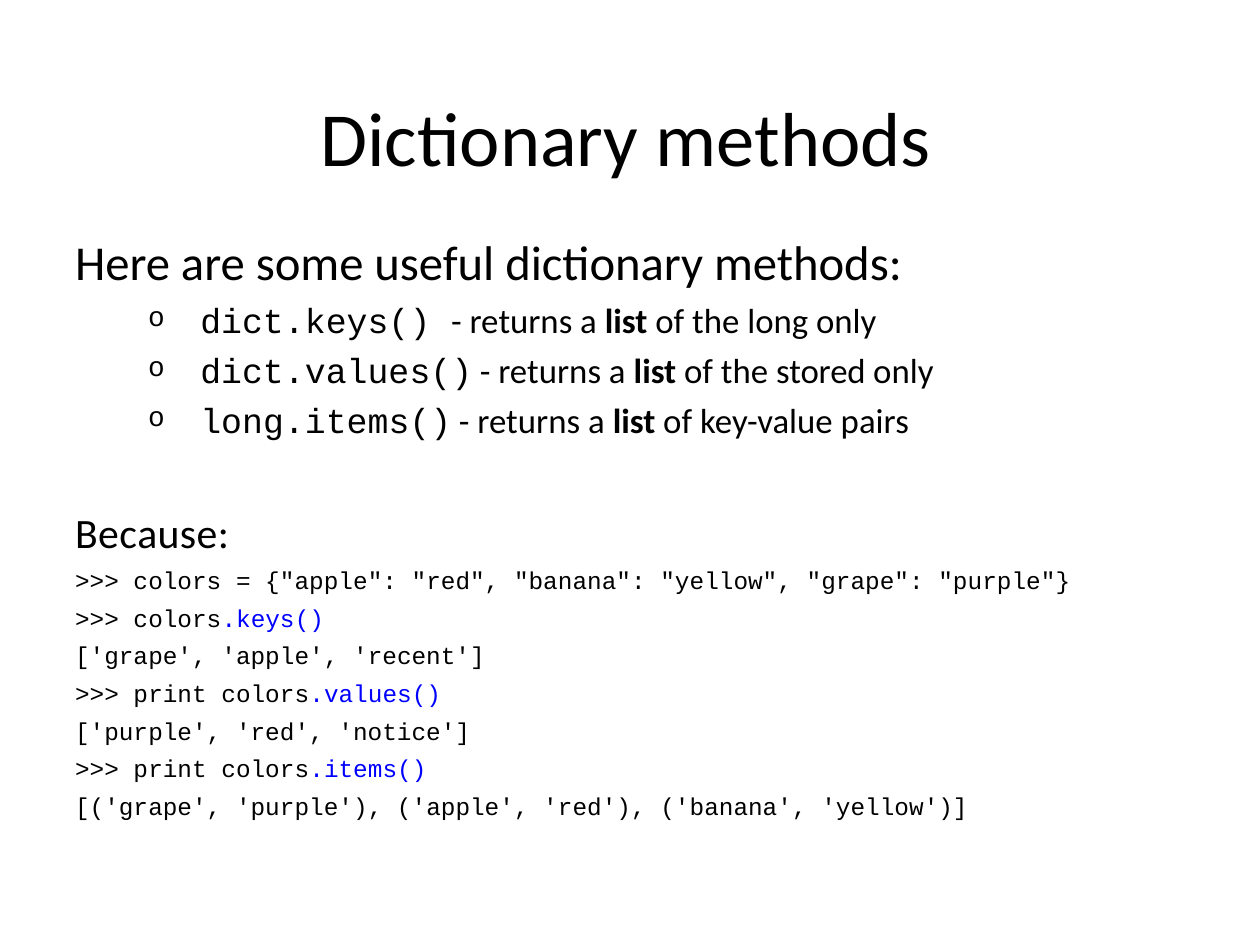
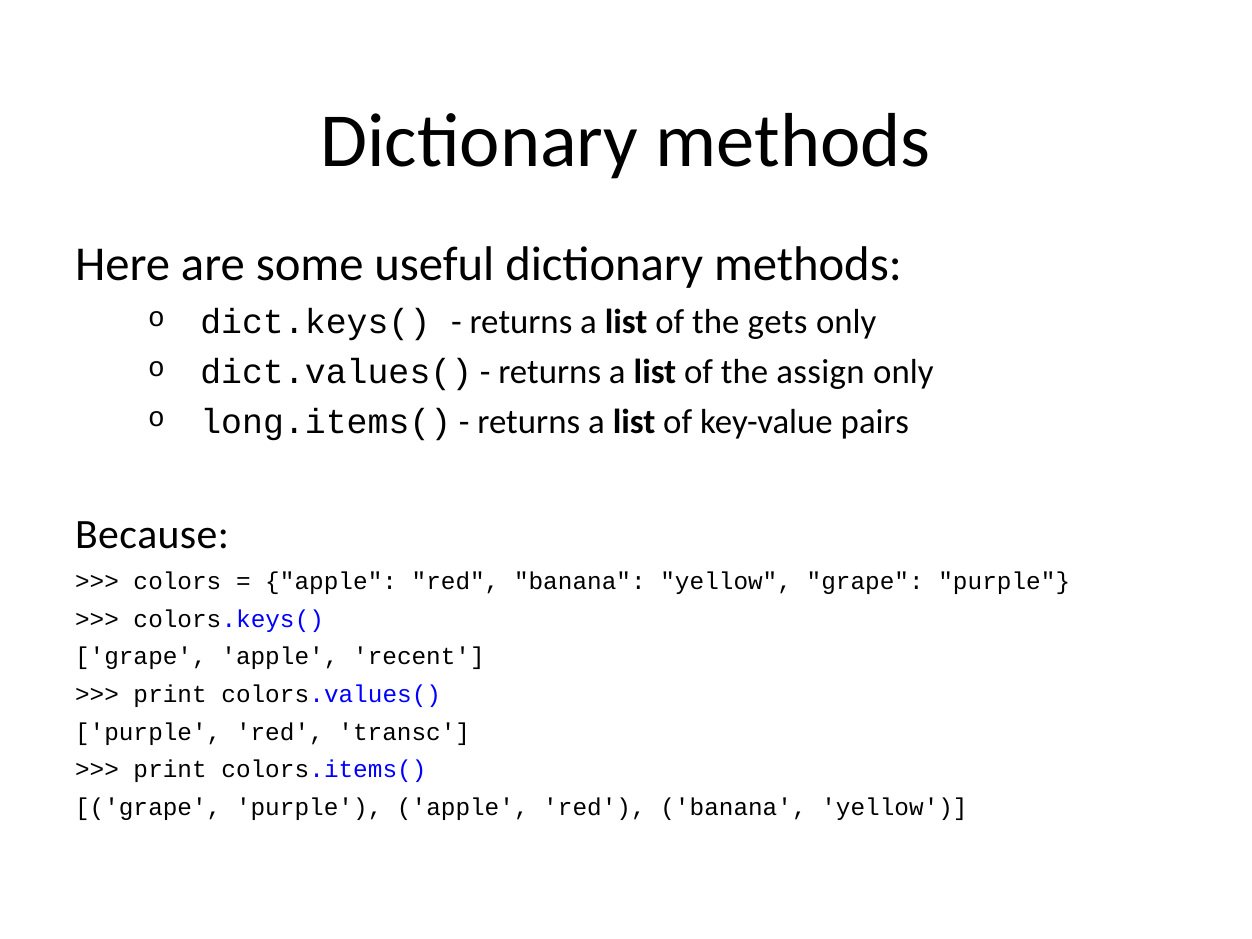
long: long -> gets
stored: stored -> assign
notice: notice -> transc
